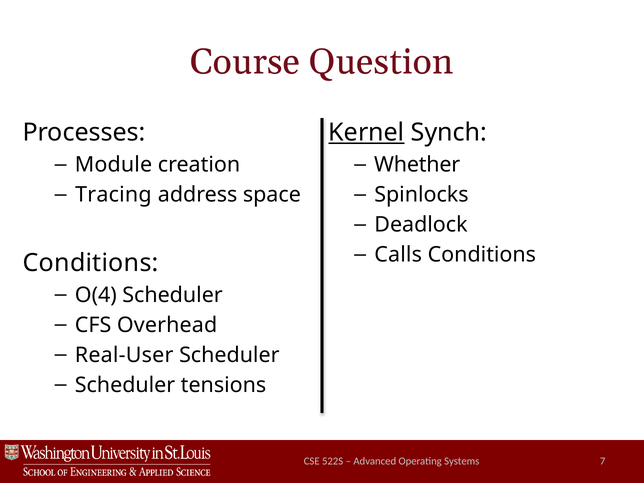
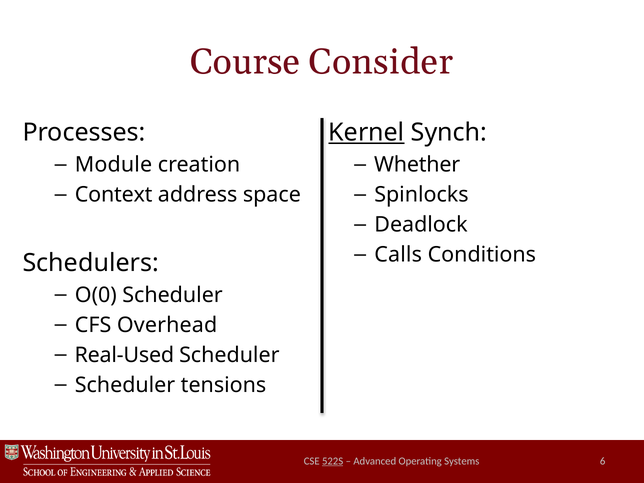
Question: Question -> Consider
Tracing: Tracing -> Context
Conditions at (91, 263): Conditions -> Schedulers
O(4: O(4 -> O(0
Real-User: Real-User -> Real-Used
522S underline: none -> present
7: 7 -> 6
